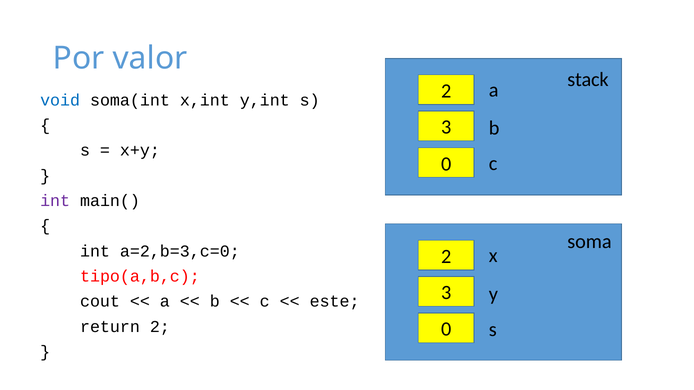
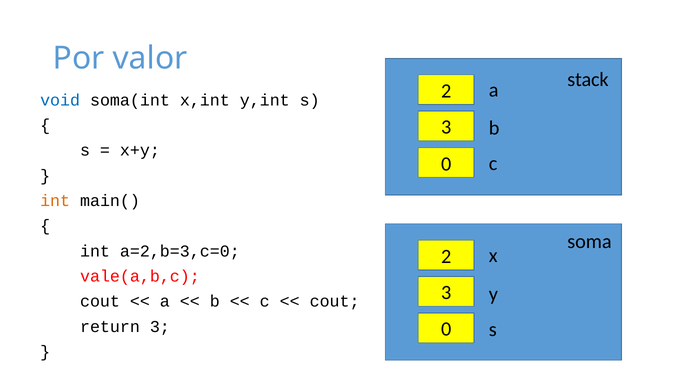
int at (55, 201) colour: purple -> orange
tipo(a,b,c: tipo(a,b,c -> vale(a,b,c
este at (335, 302): este -> cout
return 2: 2 -> 3
